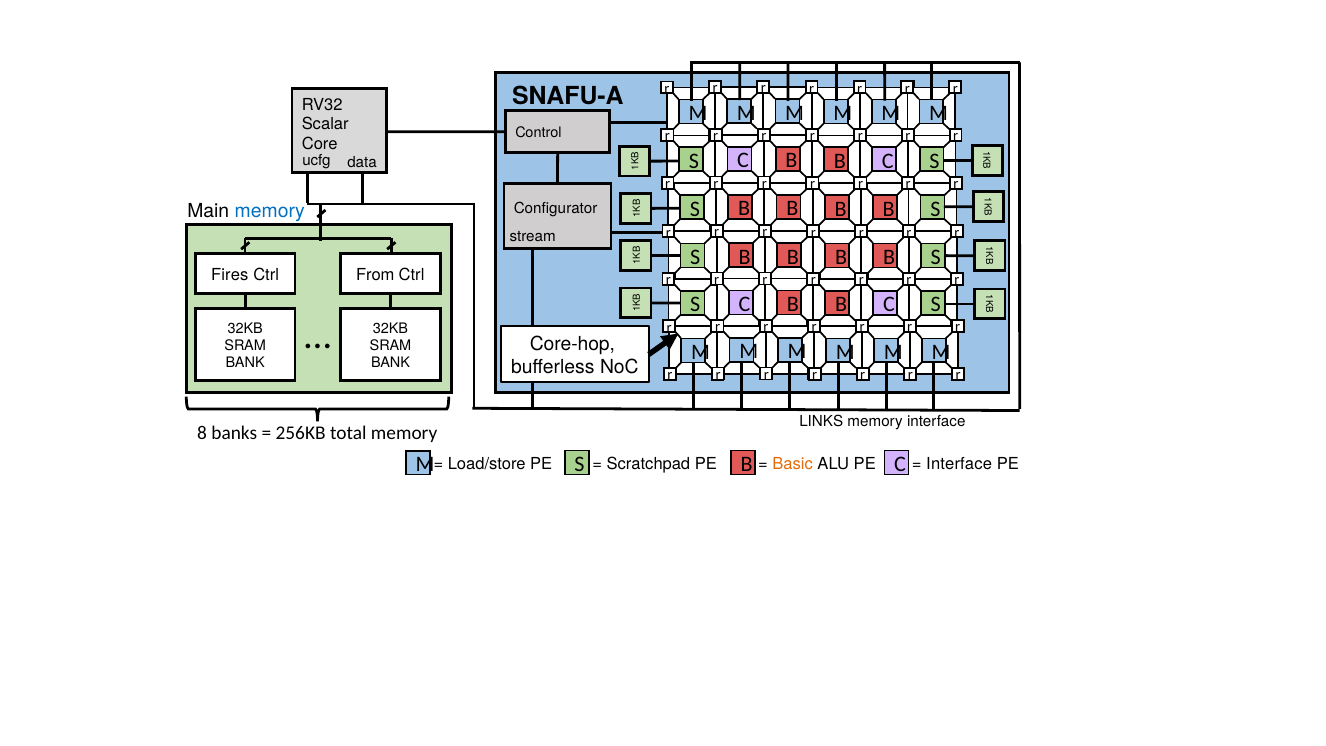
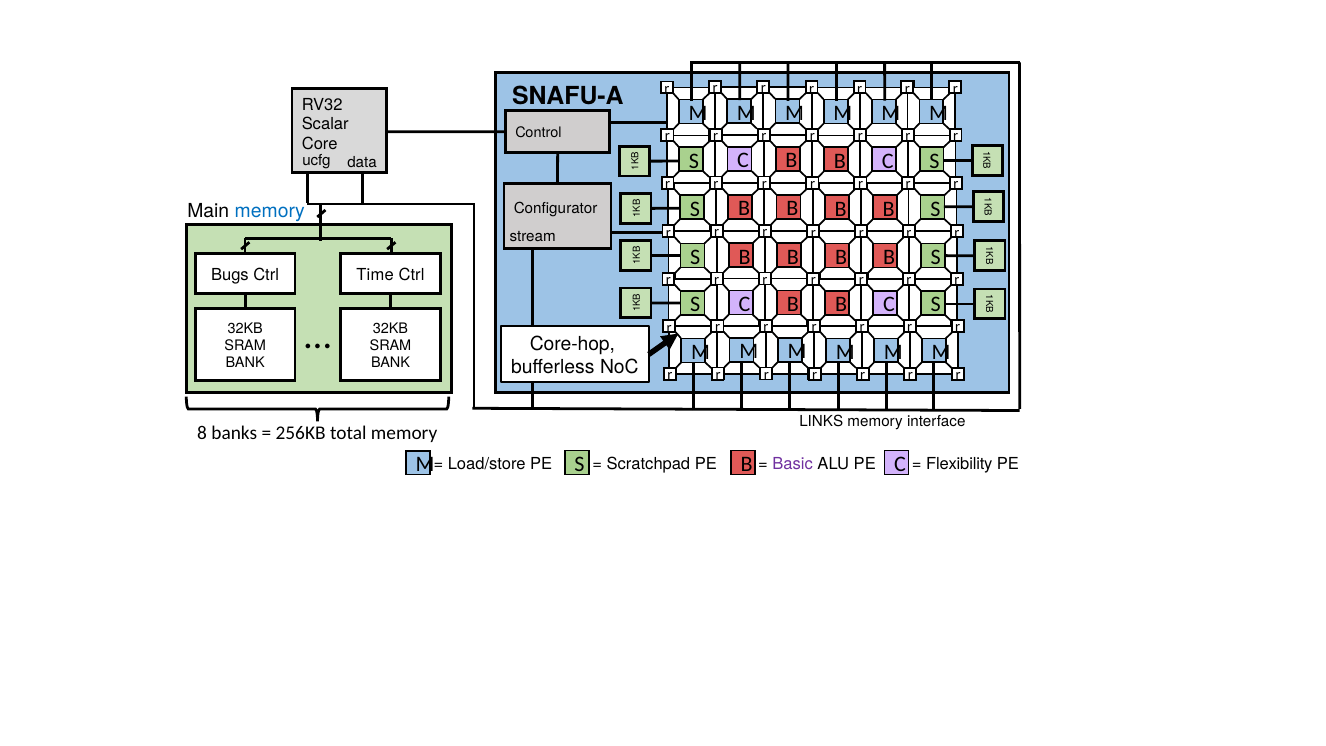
Fires: Fires -> Bugs
From: From -> Time
Basic colour: orange -> purple
Interface at (959, 464): Interface -> Flexibility
